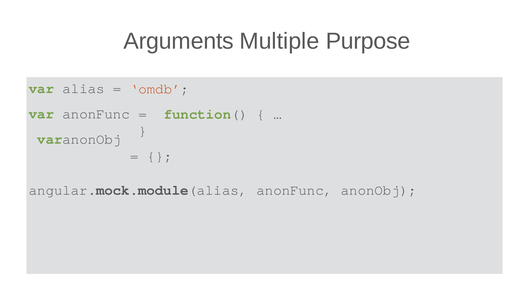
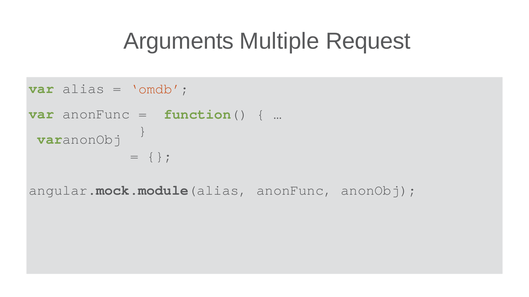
Purpose: Purpose -> Request
